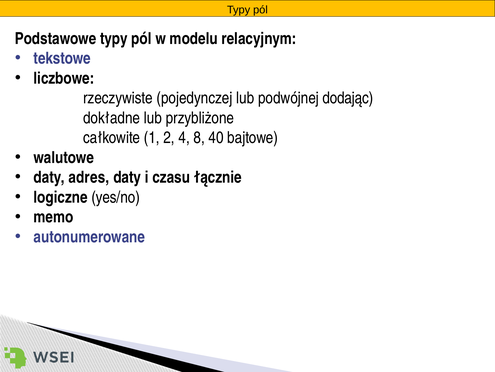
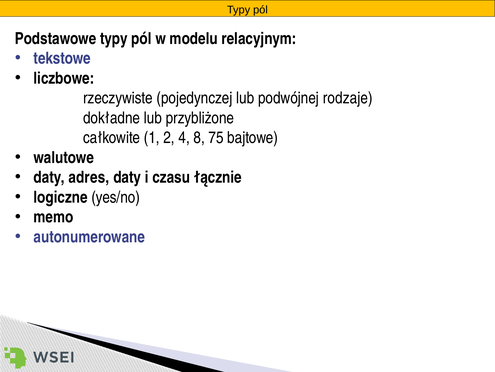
dodając: dodając -> rodzaje
40: 40 -> 75
